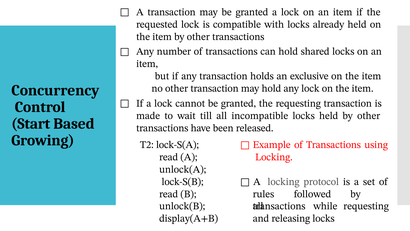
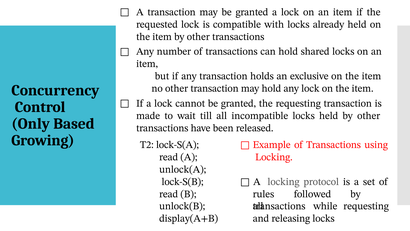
Start: Start -> Only
